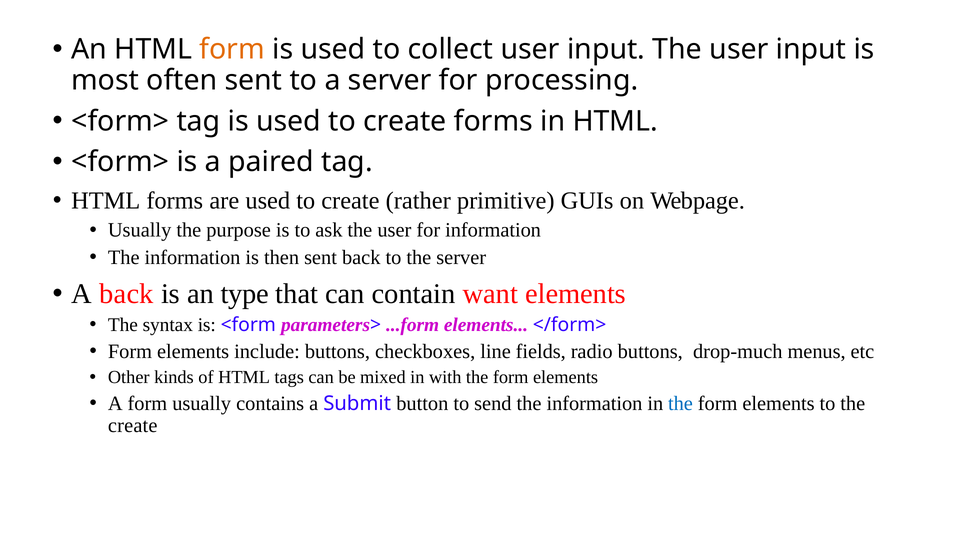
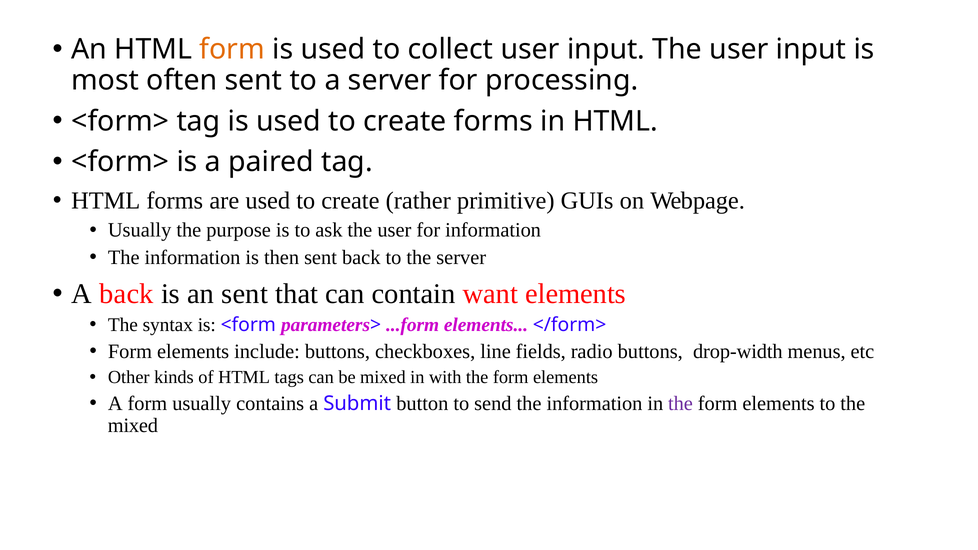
an type: type -> sent
drop-much: drop-much -> drop-width
the at (680, 403) colour: blue -> purple
create at (133, 425): create -> mixed
